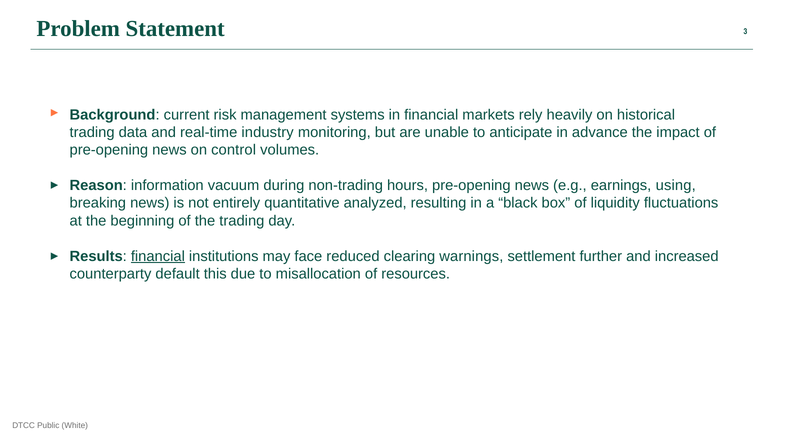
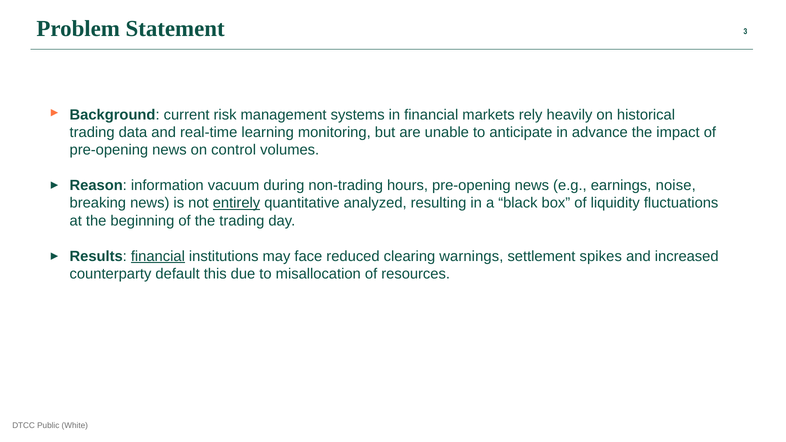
industry: industry -> learning
using: using -> noise
entirely underline: none -> present
further: further -> spikes
